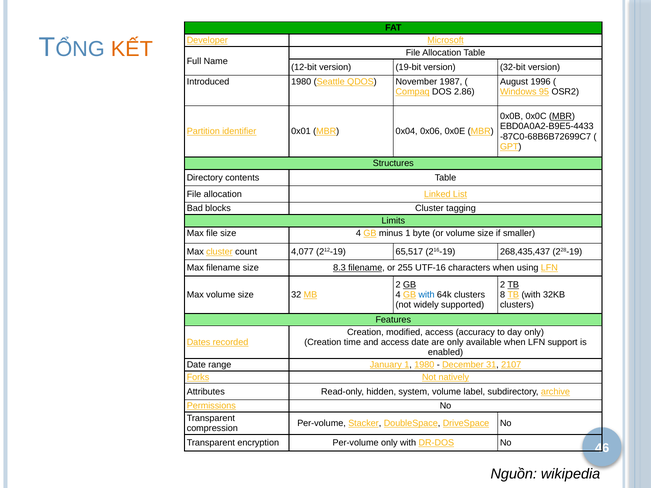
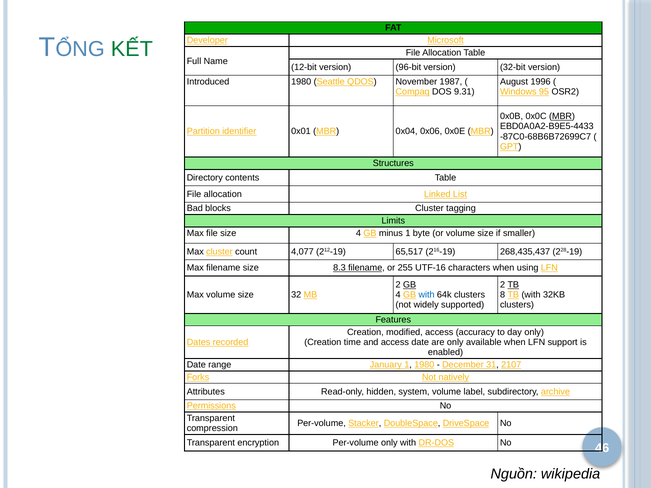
KẾT colour: orange -> green
19-bit: 19-bit -> 96-bit
2.86: 2.86 -> 9.31
